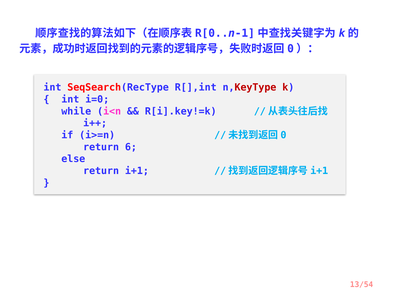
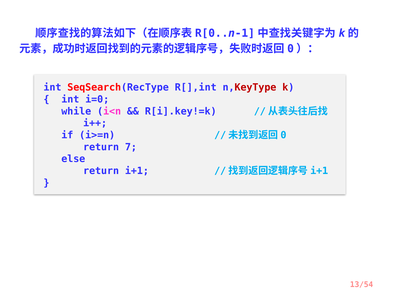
6: 6 -> 7
